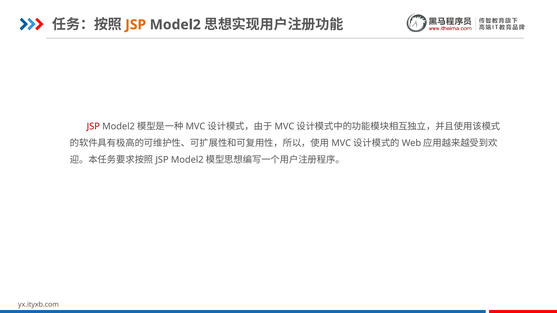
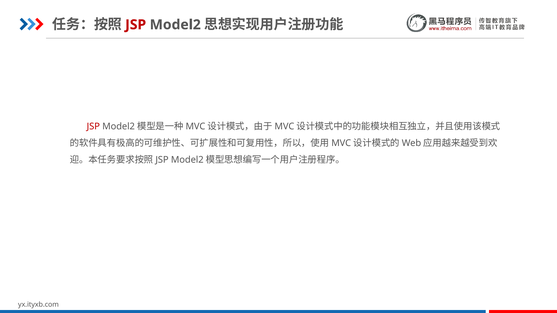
JSP at (136, 25) colour: orange -> red
